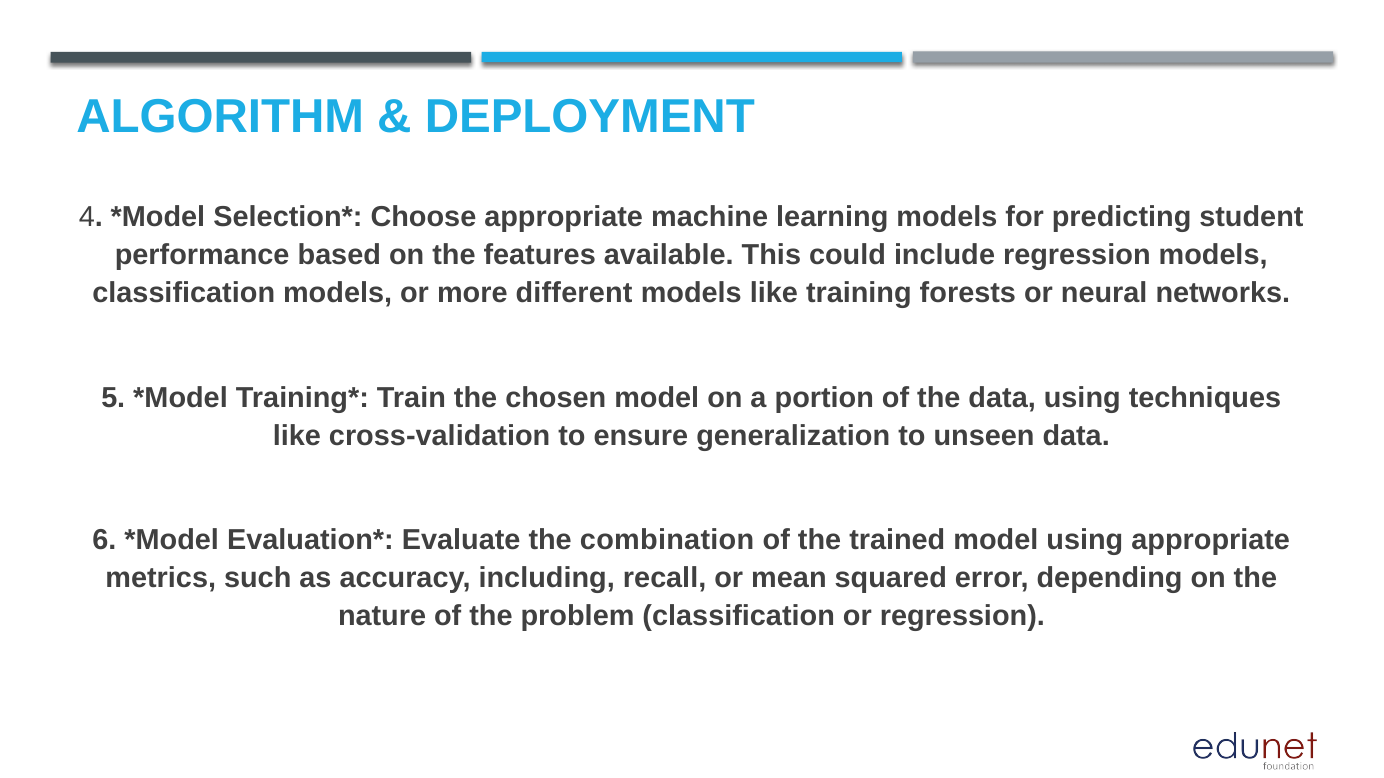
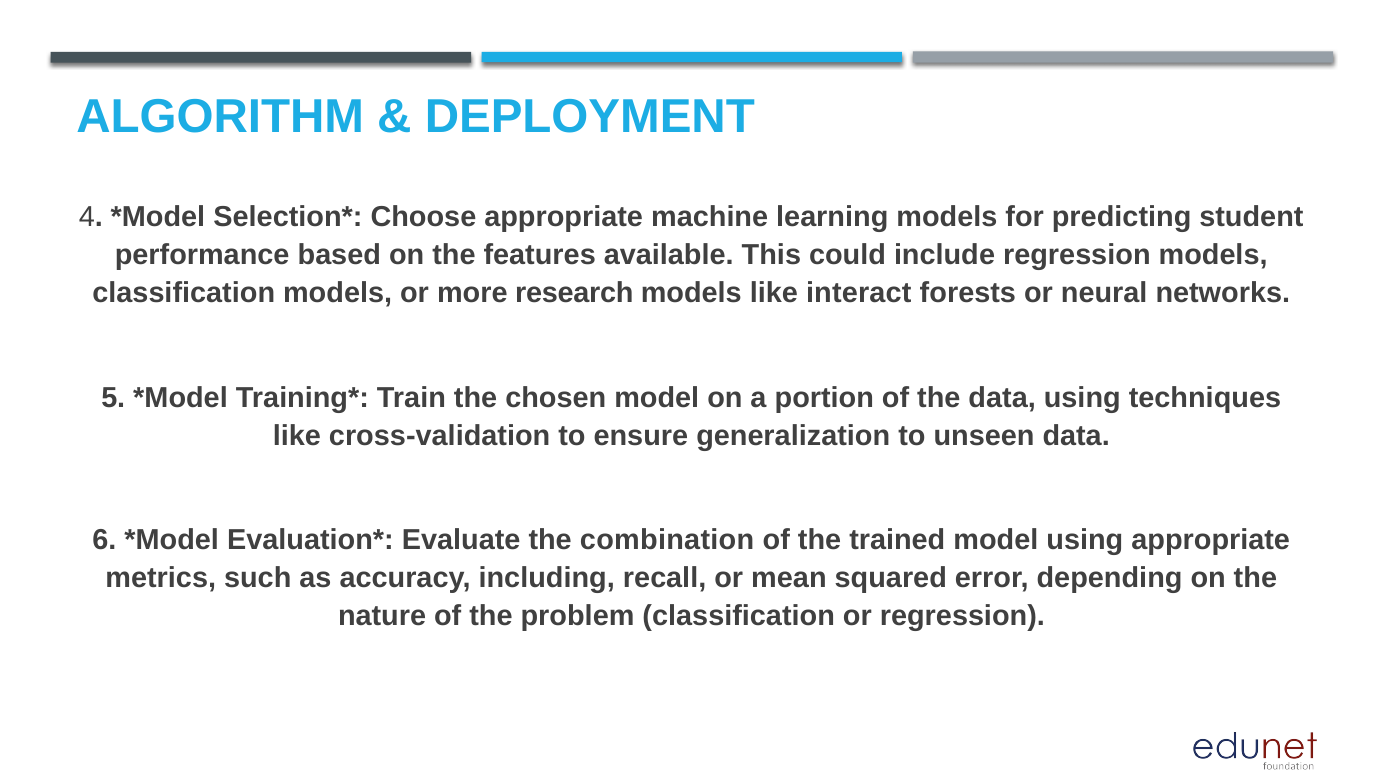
different: different -> research
training: training -> interact
